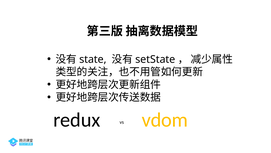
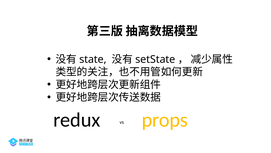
vdom: vdom -> props
